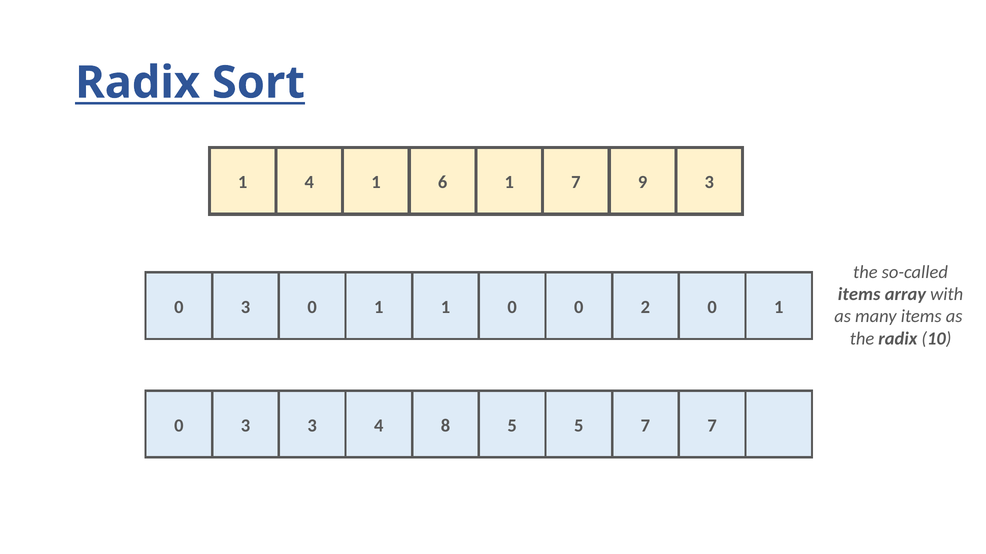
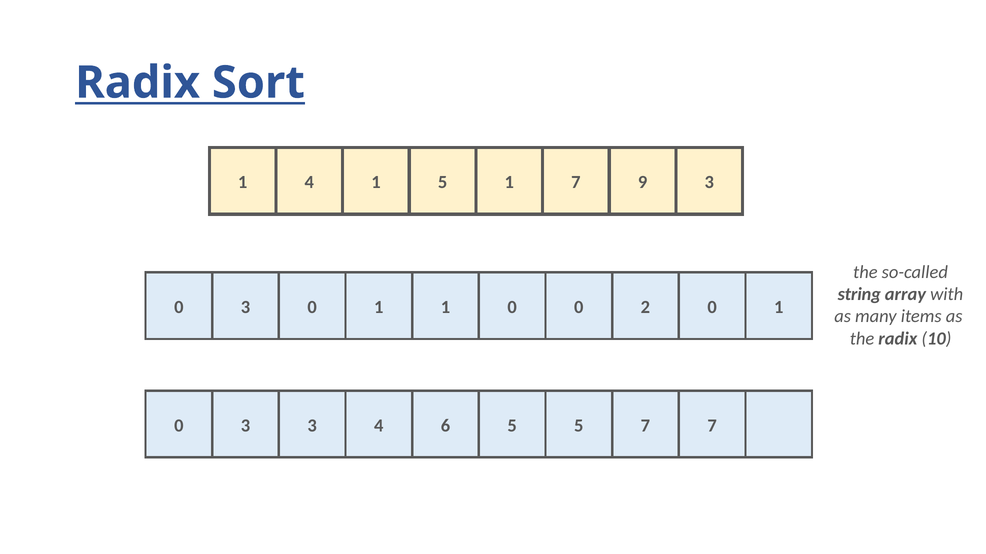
1 6: 6 -> 5
items at (859, 295): items -> string
8: 8 -> 6
